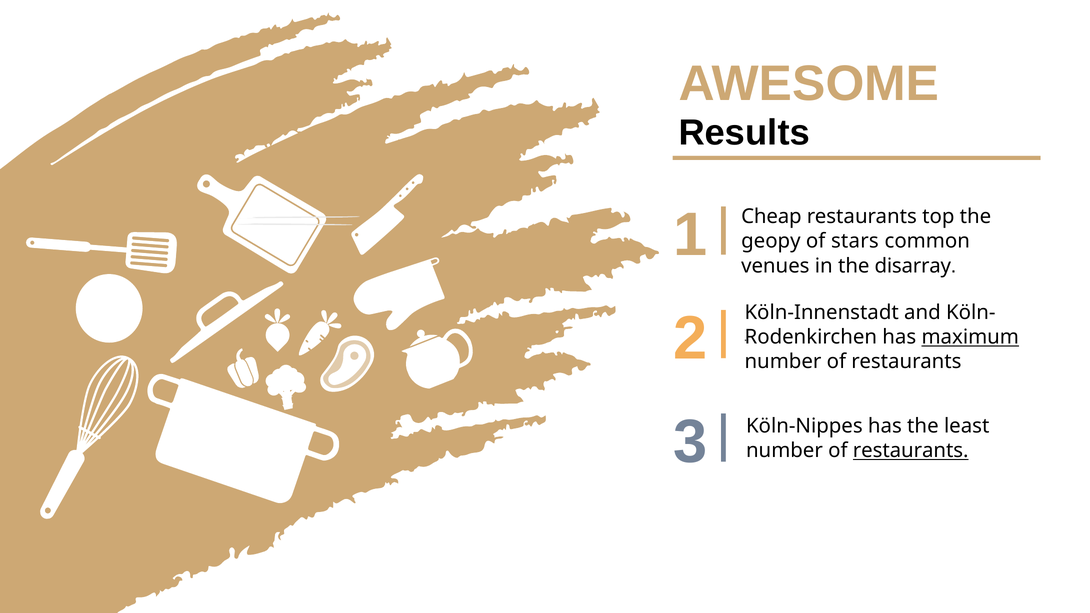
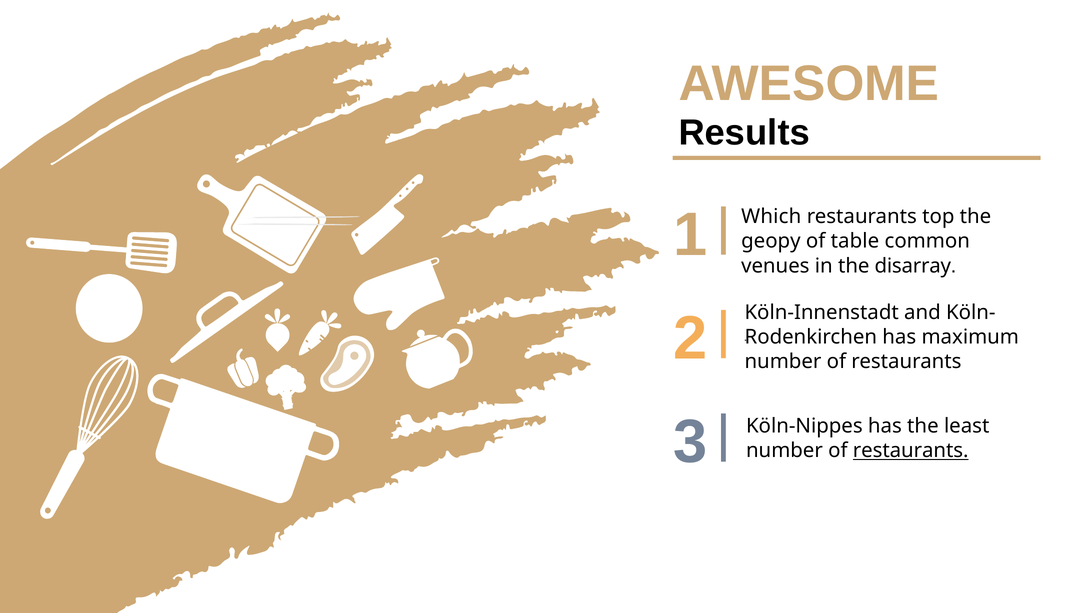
Cheap: Cheap -> Which
stars: stars -> table
maximum underline: present -> none
